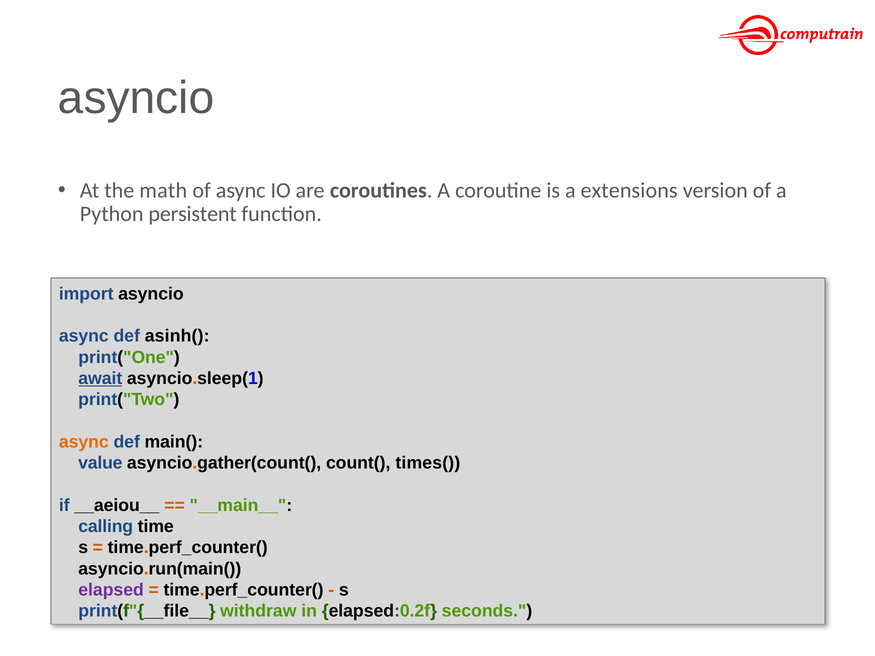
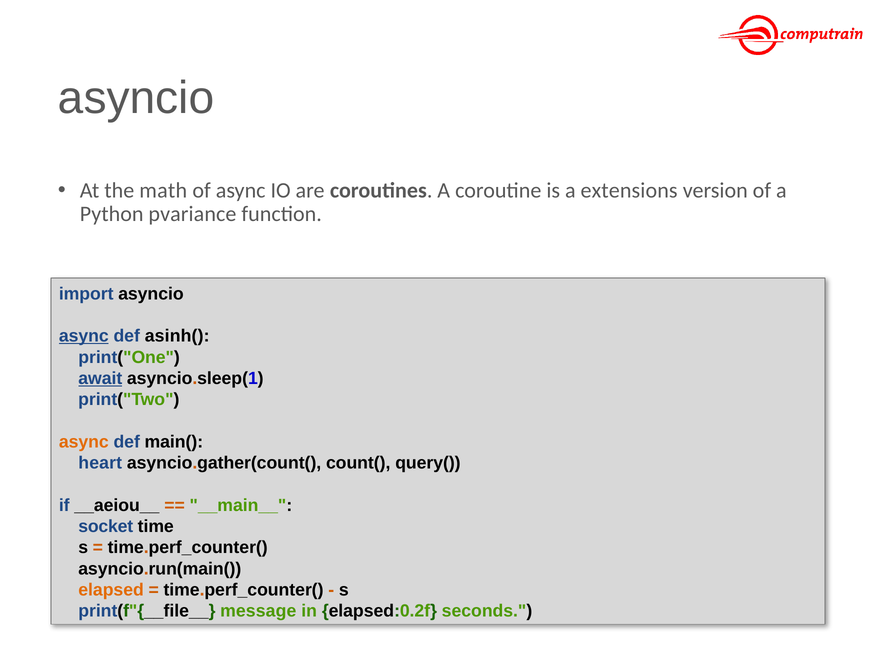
persistent: persistent -> pvariance
async at (84, 336) underline: none -> present
value: value -> heart
times(: times( -> query(
calling: calling -> socket
elapsed colour: purple -> orange
withdraw: withdraw -> message
